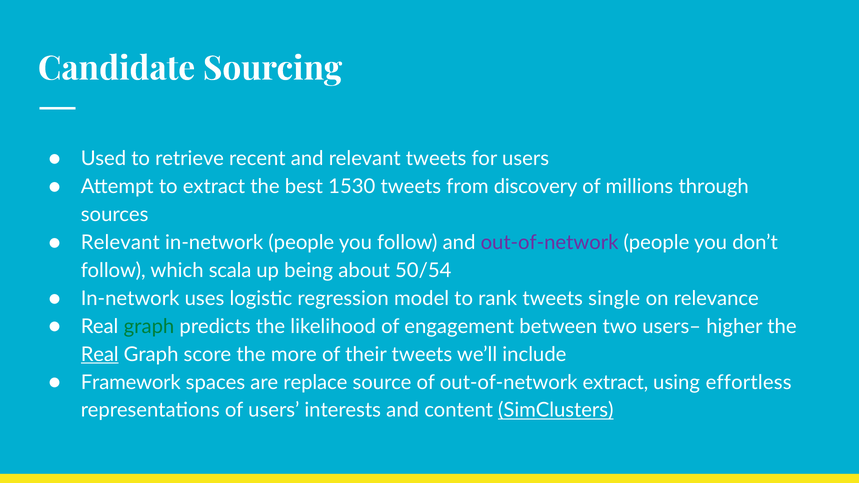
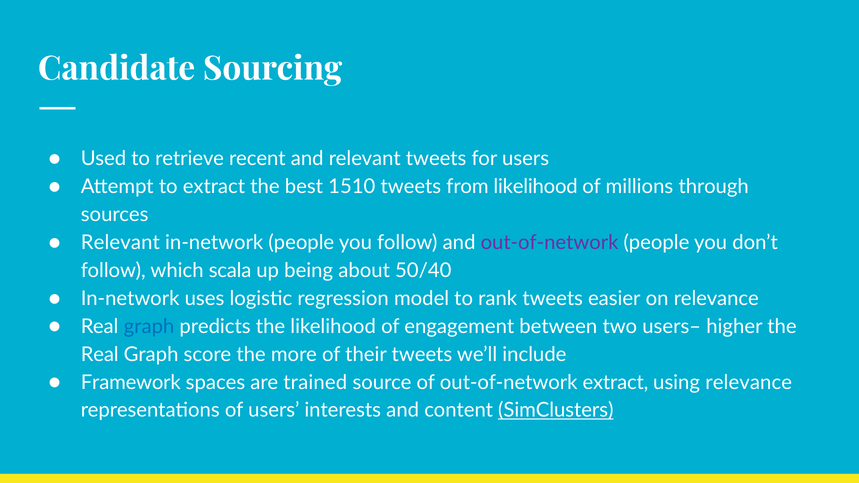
1530: 1530 -> 1510
from discovery: discovery -> likelihood
50/54: 50/54 -> 50/40
single: single -> easier
graph at (149, 327) colour: green -> blue
Real at (100, 355) underline: present -> none
replace: replace -> trained
using effortless: effortless -> relevance
